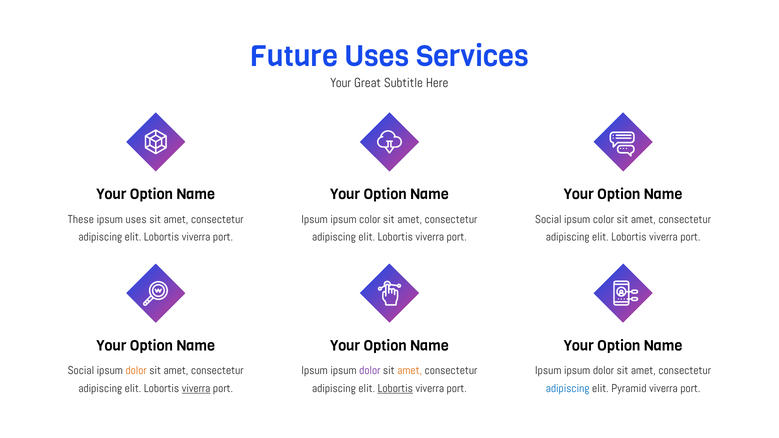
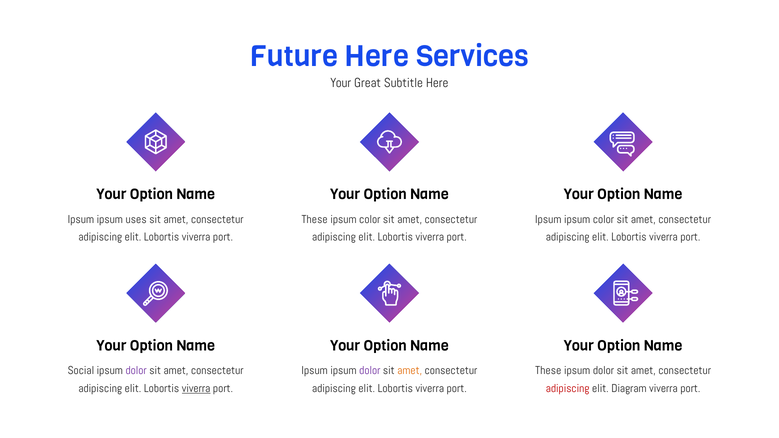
Future Uses: Uses -> Here
These at (81, 219): These -> Ipsum
Ipsum at (315, 219): Ipsum -> These
Social at (548, 219): Social -> Ipsum
dolor at (136, 371) colour: orange -> purple
Ipsum at (548, 371): Ipsum -> These
Lobortis at (395, 388) underline: present -> none
adipiscing at (568, 388) colour: blue -> red
Pyramid: Pyramid -> Diagram
